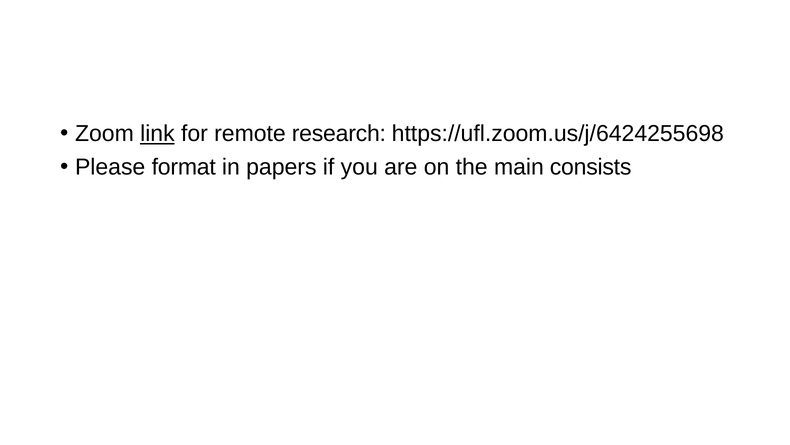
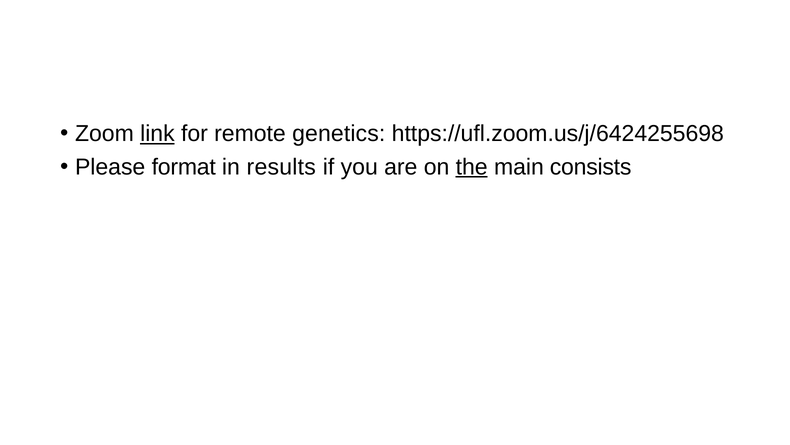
research: research -> genetics
papers: papers -> results
the underline: none -> present
